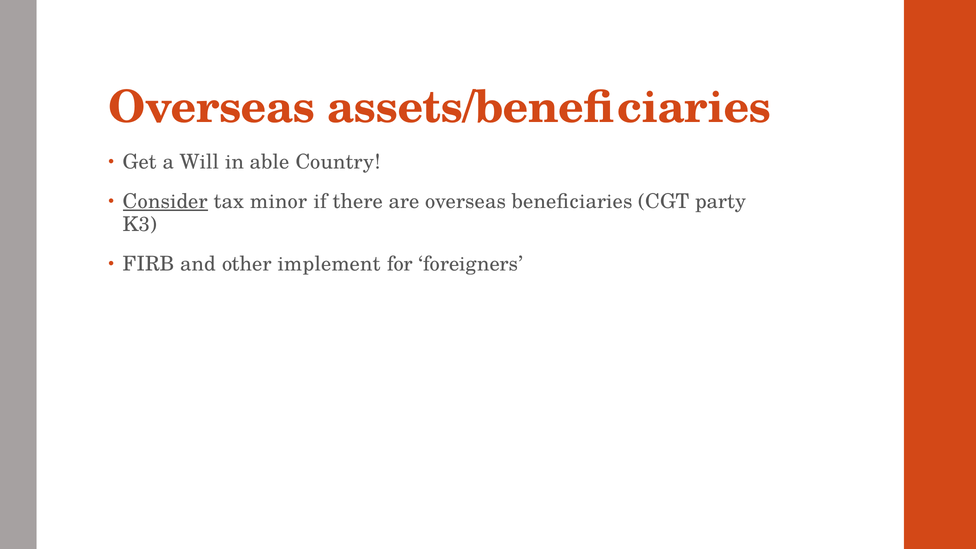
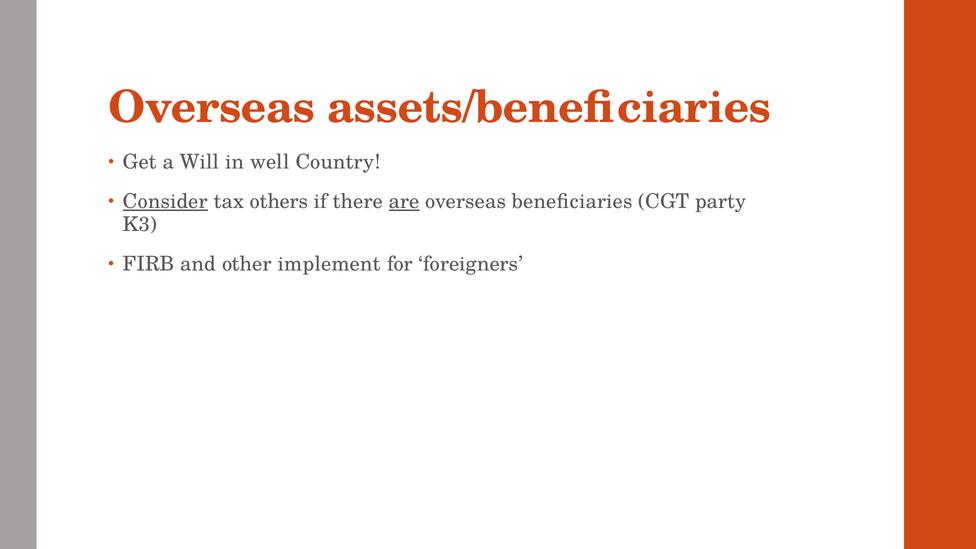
able: able -> well
minor: minor -> others
are underline: none -> present
